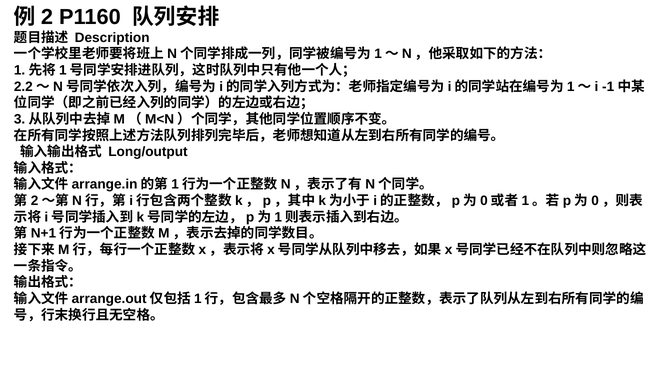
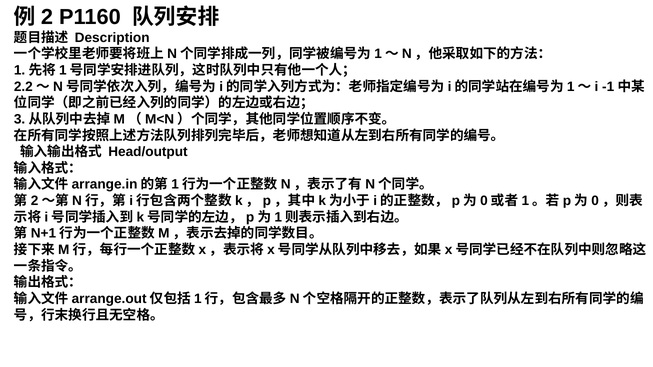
Long/output: Long/output -> Head/output
